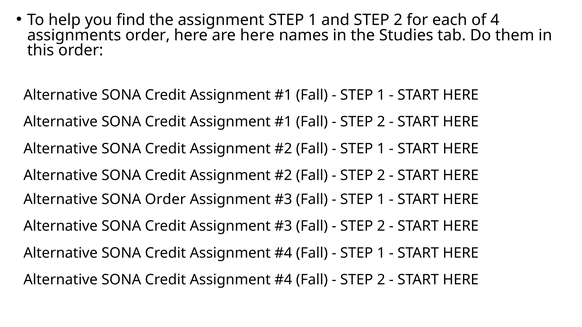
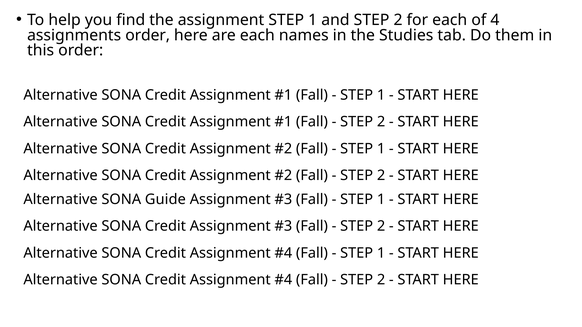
are here: here -> each
SONA Order: Order -> Guide
